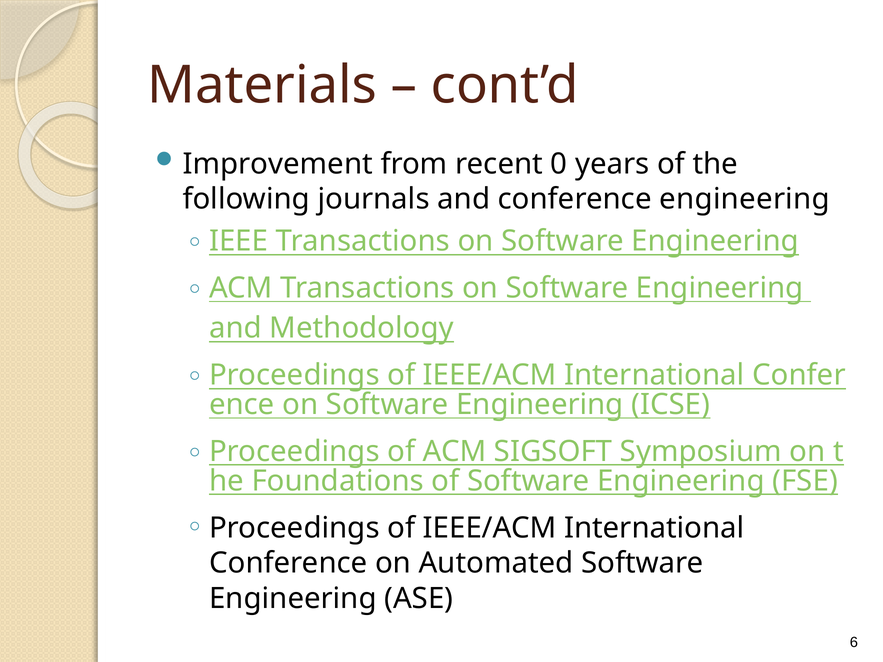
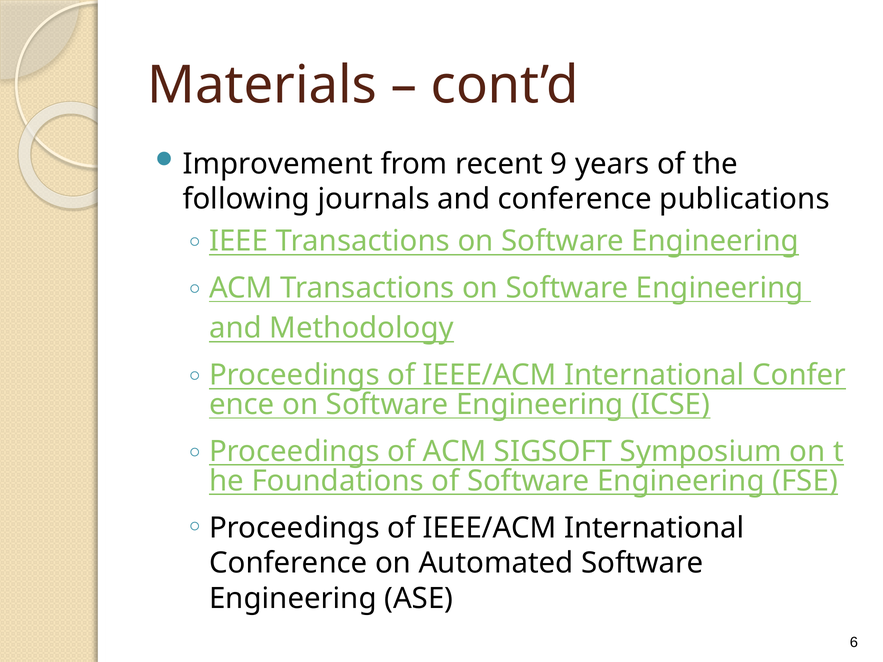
0: 0 -> 9
conference engineering: engineering -> publications
